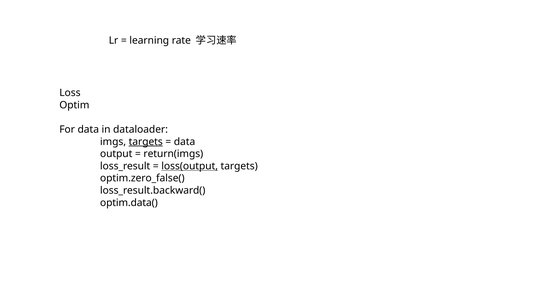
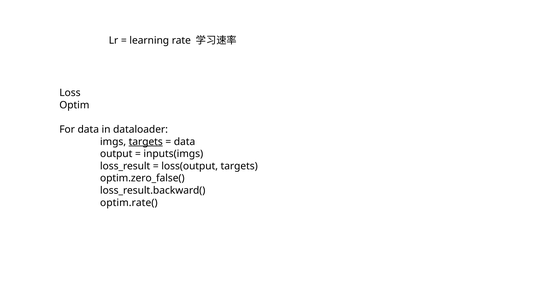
return(imgs: return(imgs -> inputs(imgs
loss(output underline: present -> none
optim.data(: optim.data( -> optim.rate(
